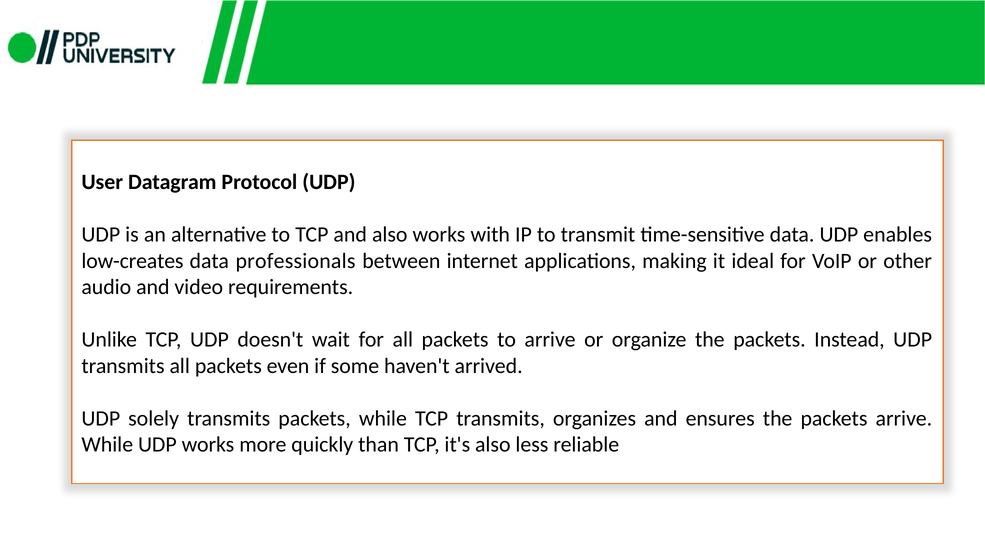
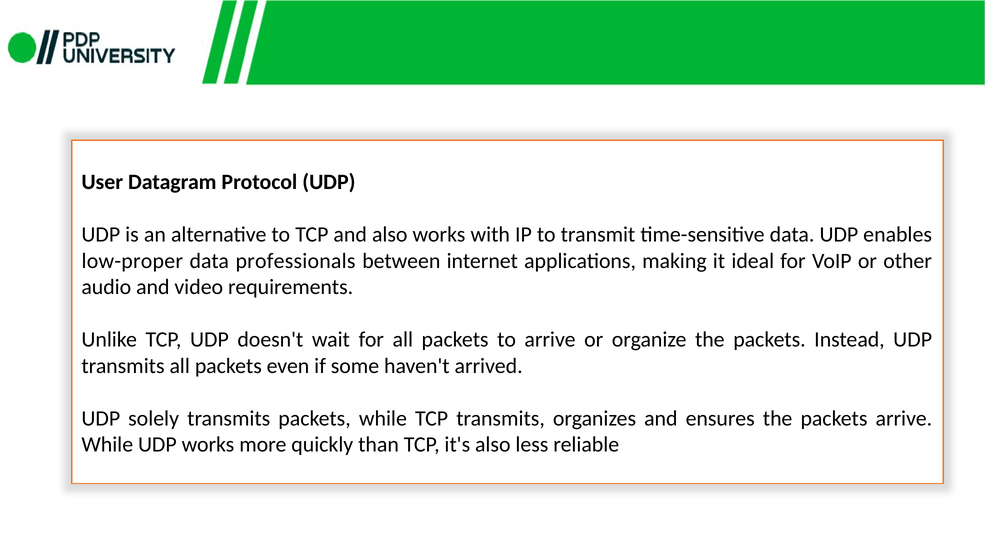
low-creates: low-creates -> low-proper
